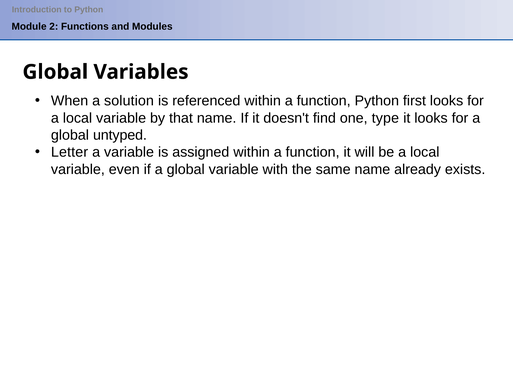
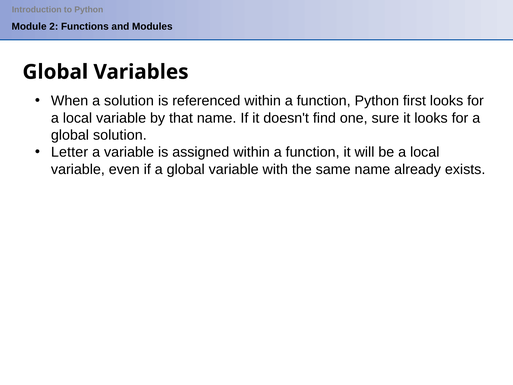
type: type -> sure
global untyped: untyped -> solution
